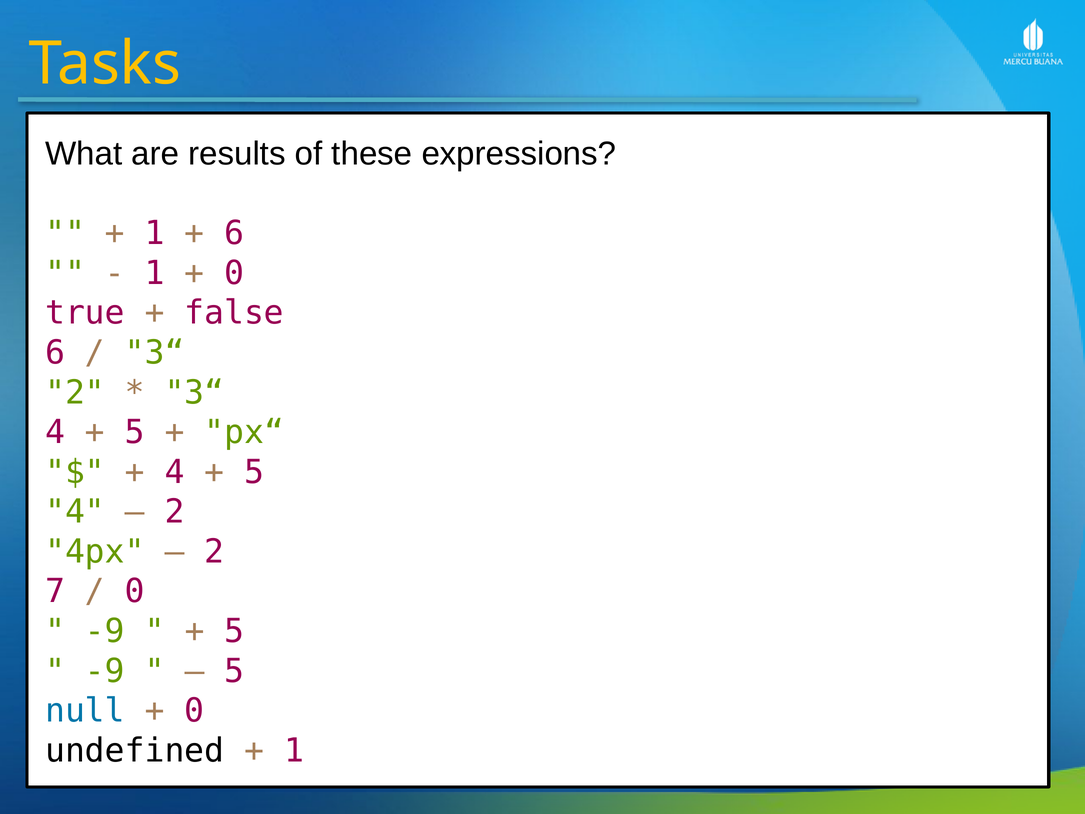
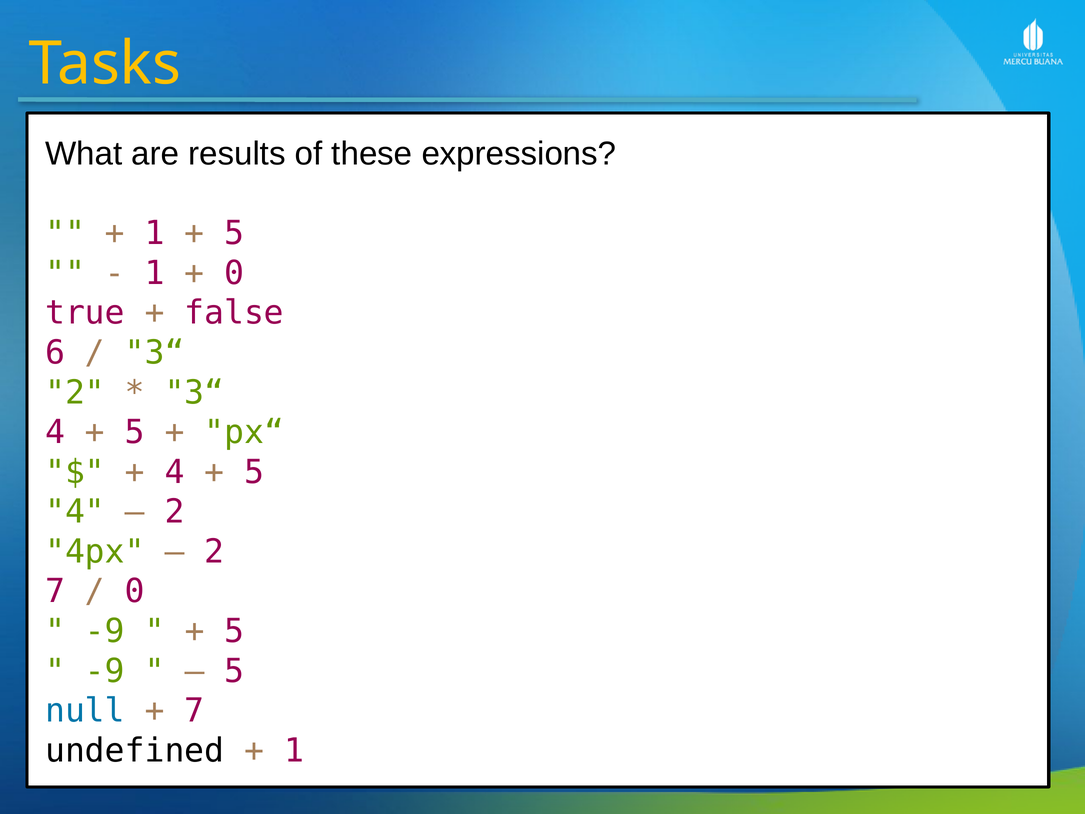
6 at (234, 233): 6 -> 5
0 at (194, 711): 0 -> 7
